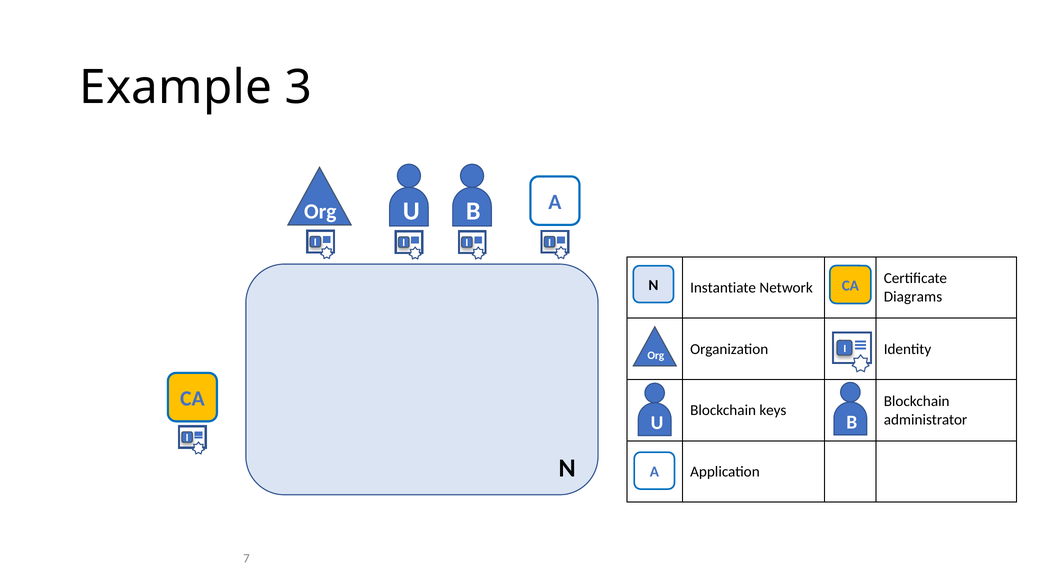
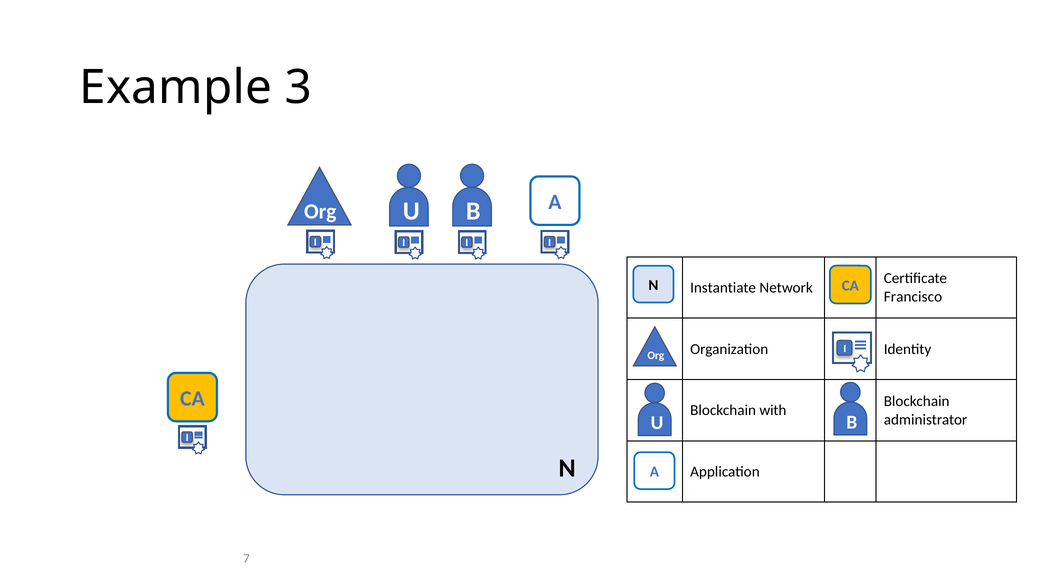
Diagrams: Diagrams -> Francisco
keys: keys -> with
